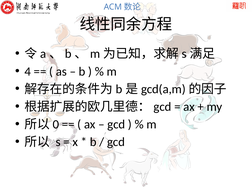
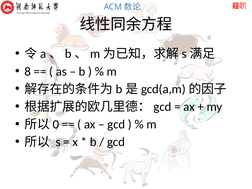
4: 4 -> 8
